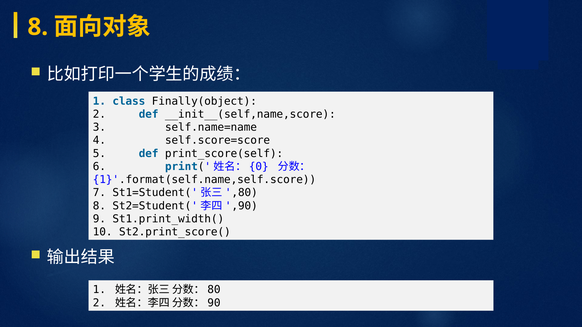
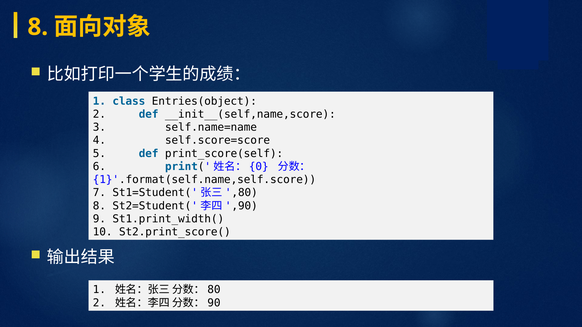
Finally(object: Finally(object -> Entries(object
